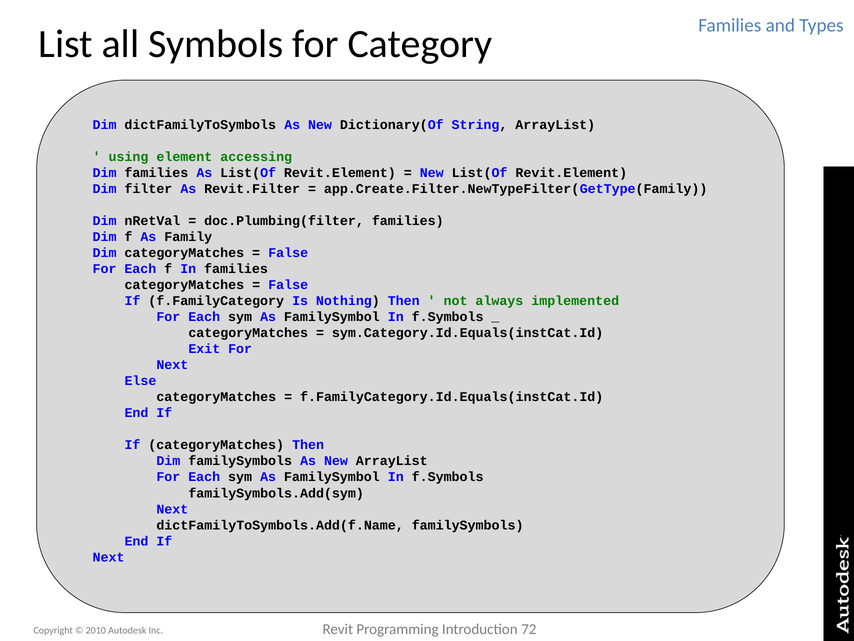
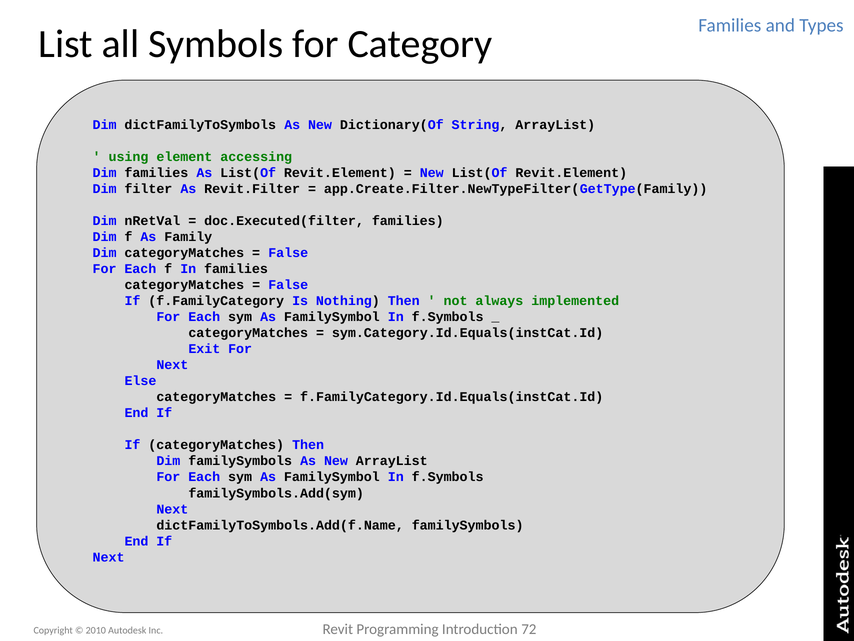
doc.Plumbing(filter: doc.Plumbing(filter -> doc.Executed(filter
